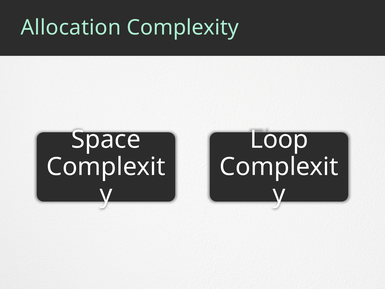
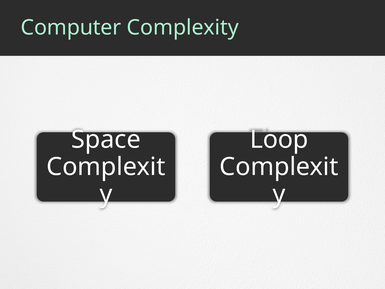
Allocation: Allocation -> Computer
